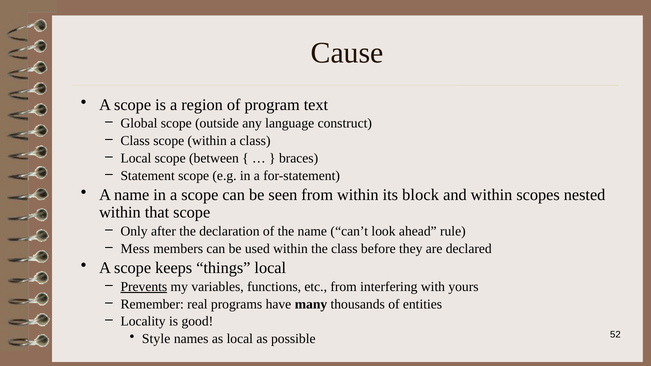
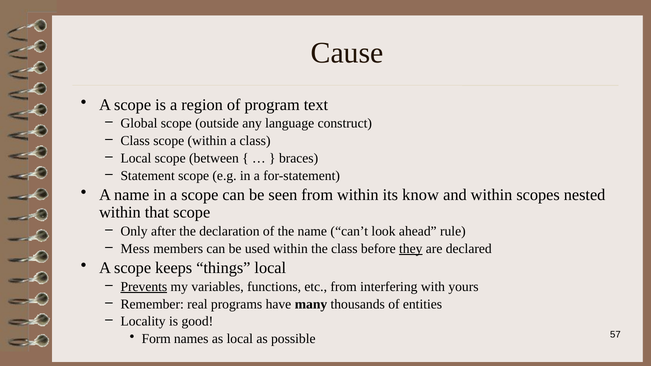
block: block -> know
they underline: none -> present
Style: Style -> Form
52: 52 -> 57
